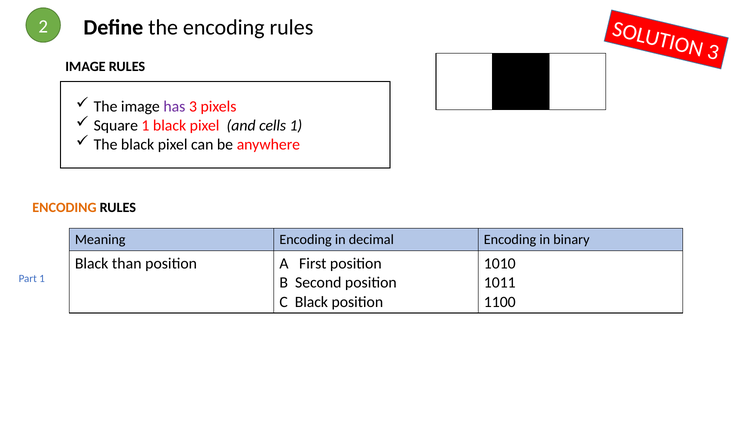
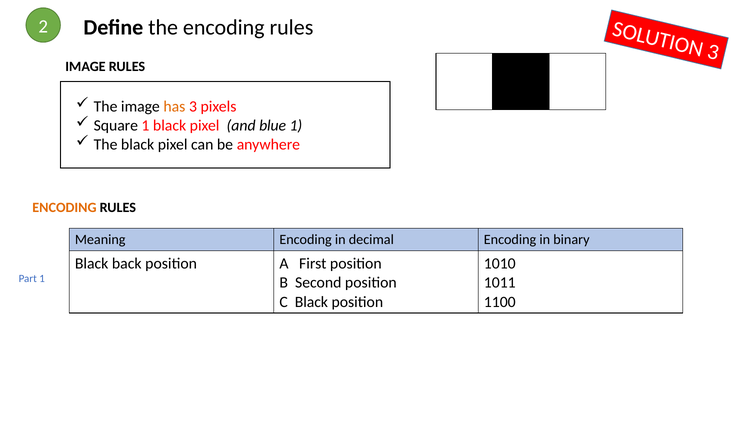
has colour: purple -> orange
cells: cells -> blue
than: than -> back
